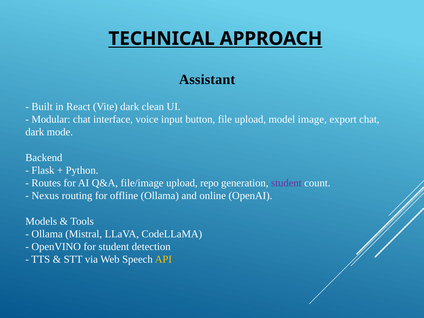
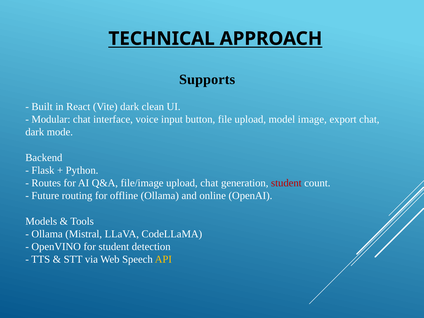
Assistant: Assistant -> Supports
upload repo: repo -> chat
student at (286, 183) colour: purple -> red
Nexus: Nexus -> Future
